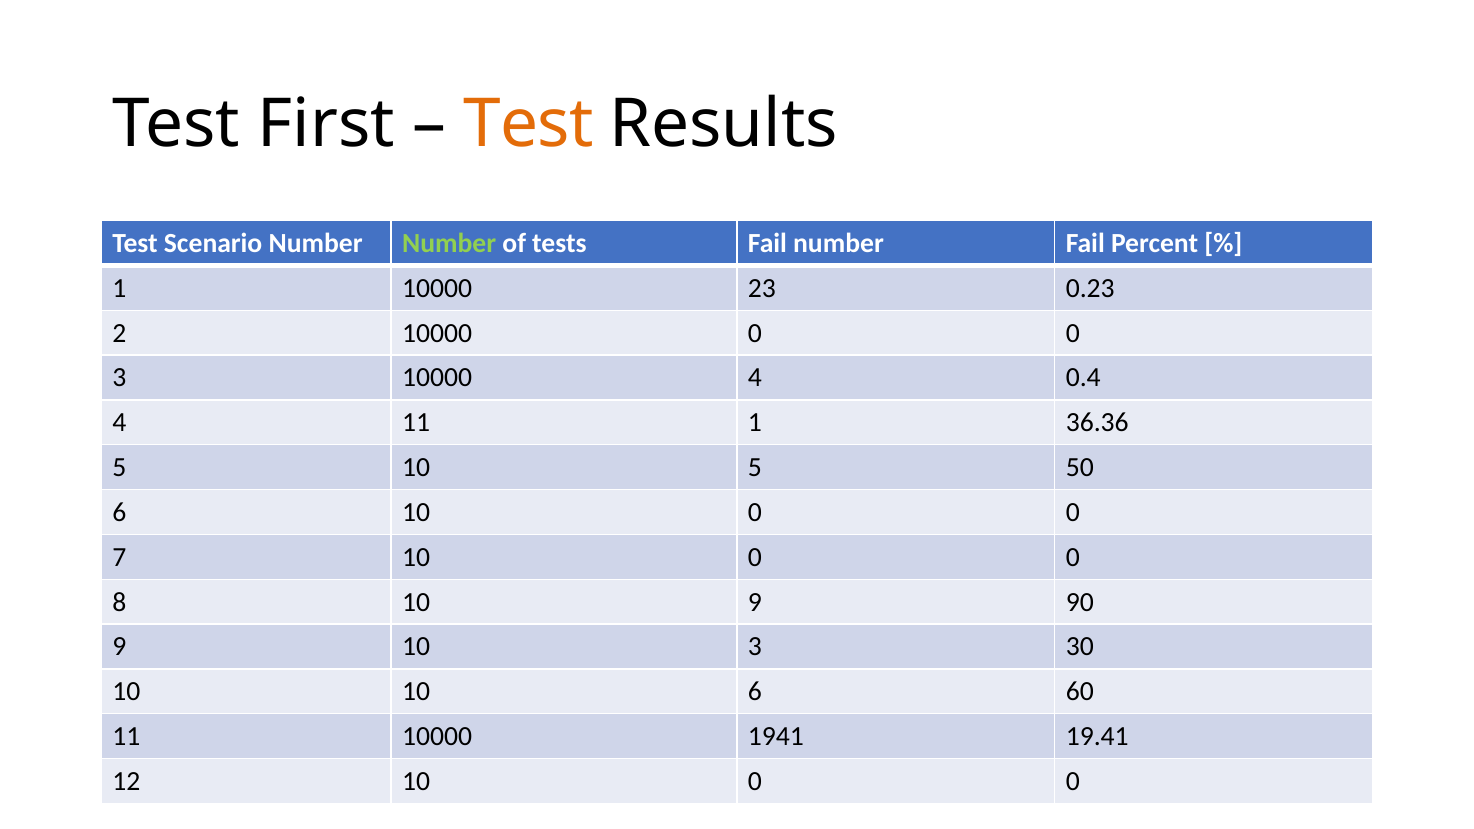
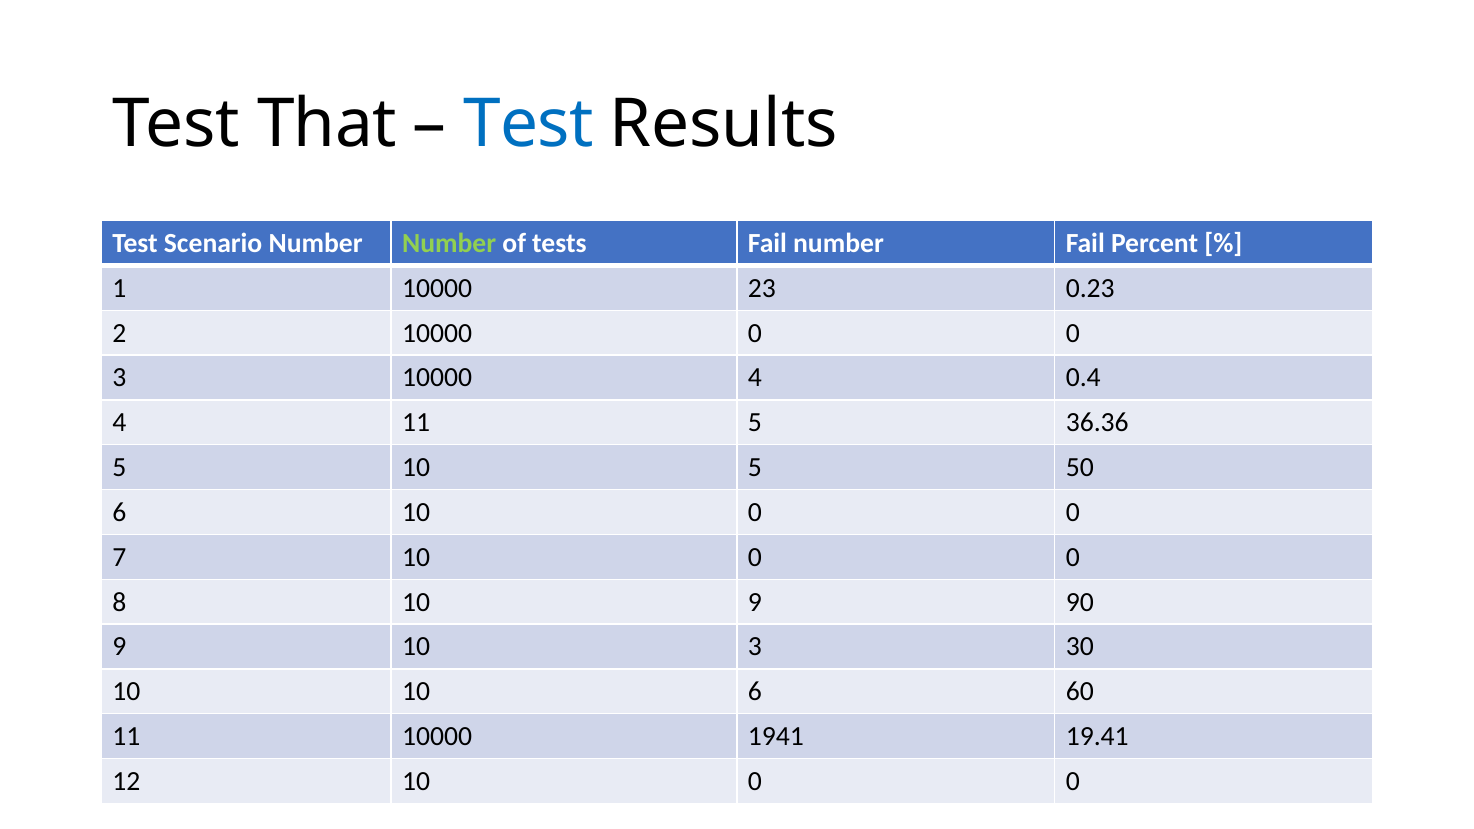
First: First -> That
Test at (528, 124) colour: orange -> blue
11 1: 1 -> 5
